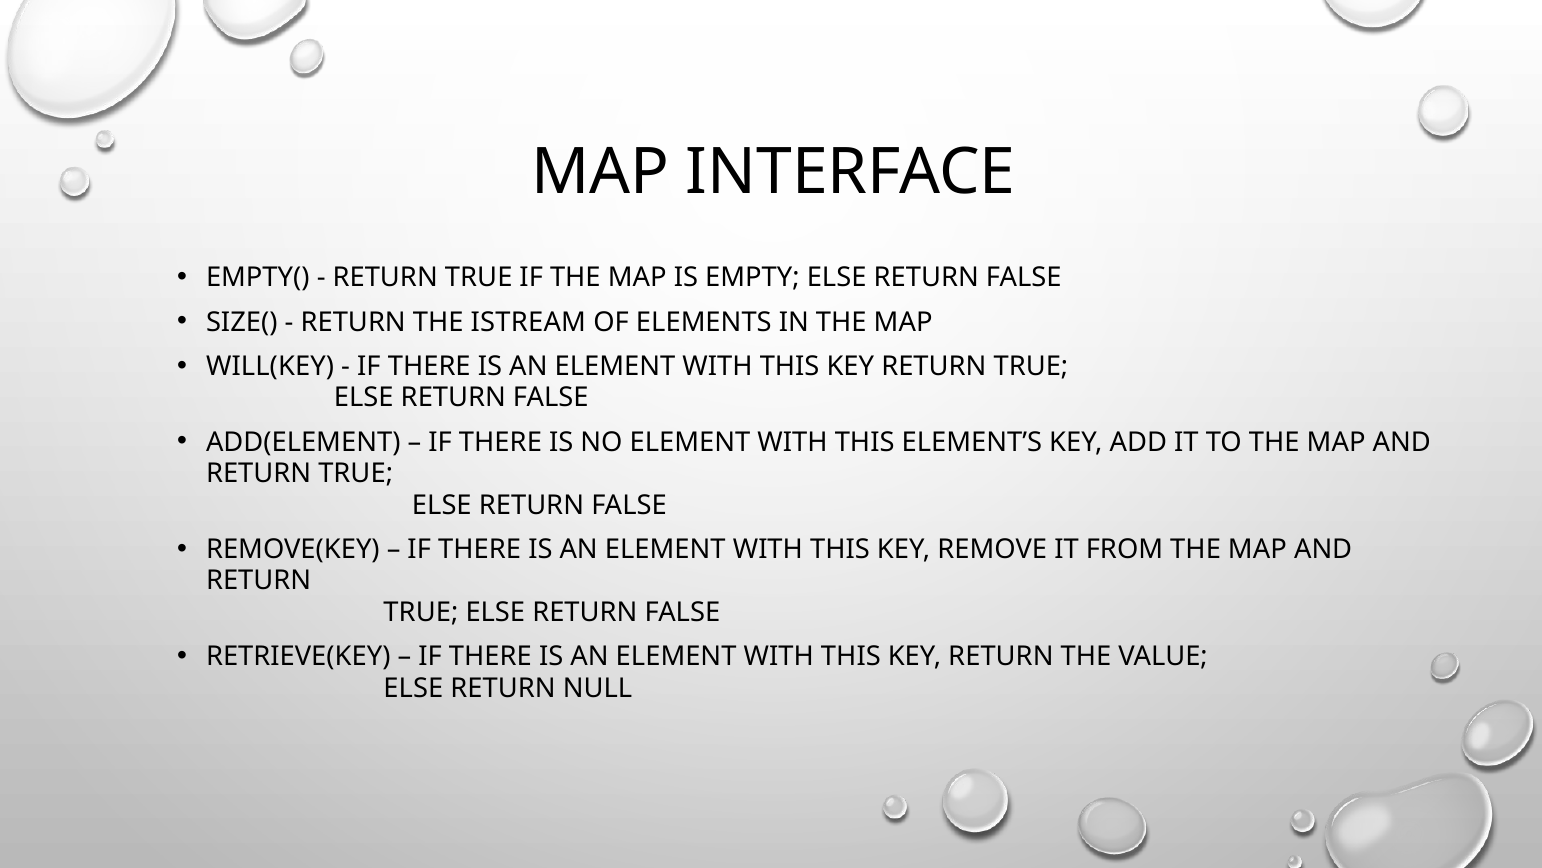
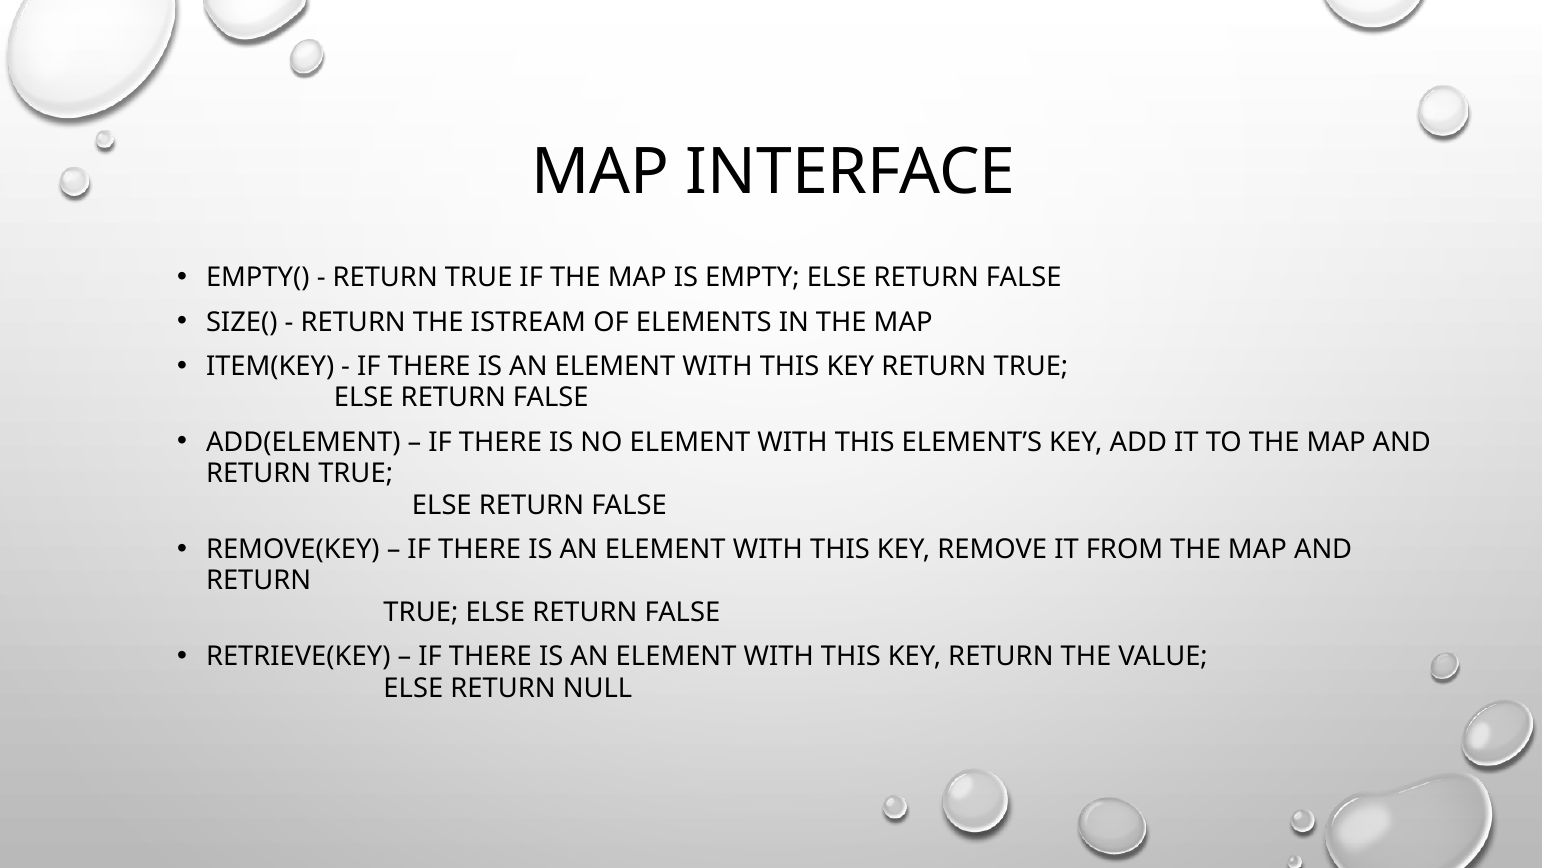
WILL(KEY: WILL(KEY -> ITEM(KEY
